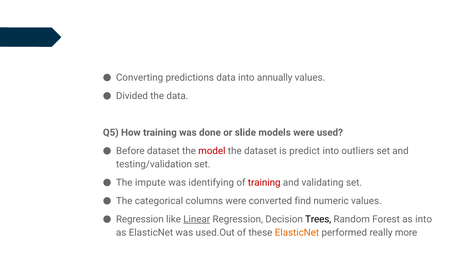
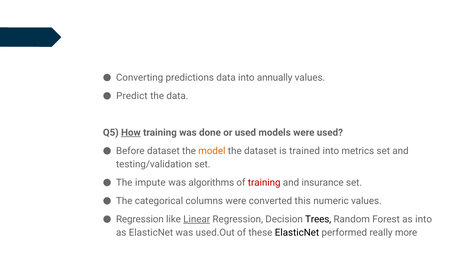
Divided: Divided -> Predict
How underline: none -> present
or slide: slide -> used
model colour: red -> orange
predict: predict -> trained
outliers: outliers -> metrics
identifying: identifying -> algorithms
validating: validating -> insurance
find: find -> this
ElasticNet at (297, 233) colour: orange -> black
